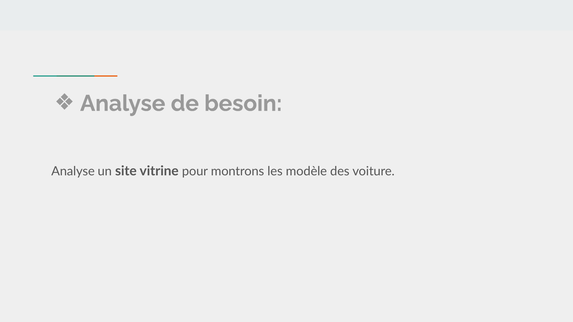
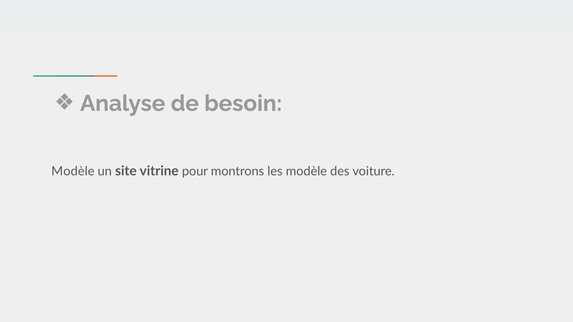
Analyse at (73, 172): Analyse -> Modèle
